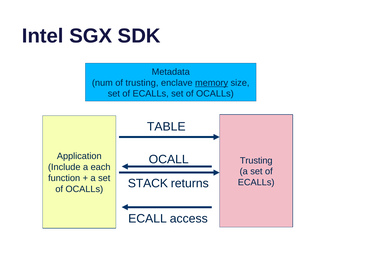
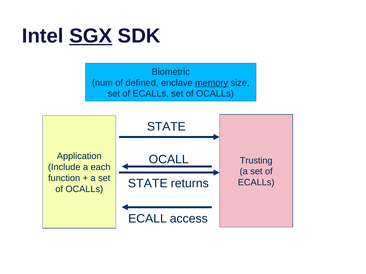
SGX underline: none -> present
Metadata: Metadata -> Biometric
of trusting: trusting -> defined
TABLE at (166, 127): TABLE -> STATE
STACK at (148, 184): STACK -> STATE
